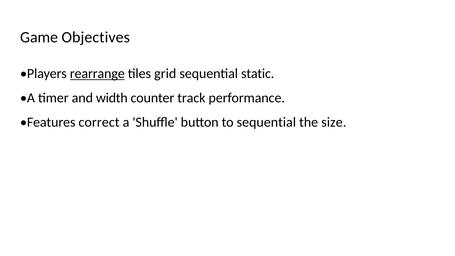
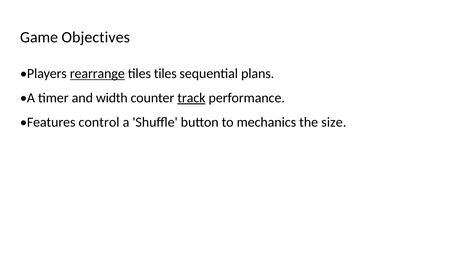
tiles grid: grid -> tiles
static: static -> plans
track underline: none -> present
correct: correct -> control
to sequential: sequential -> mechanics
